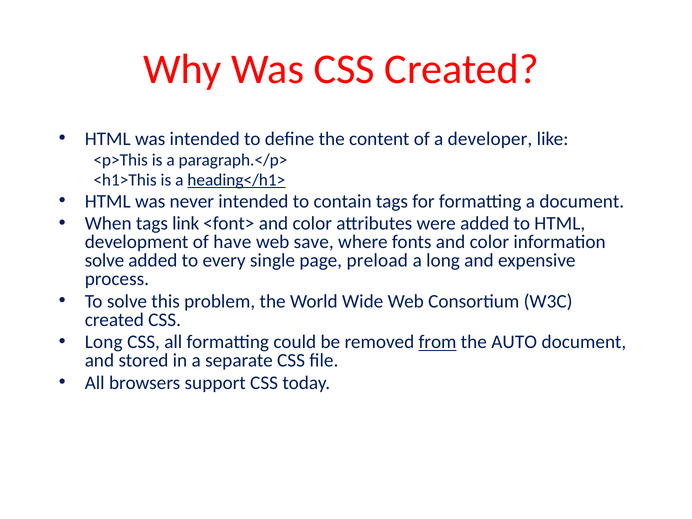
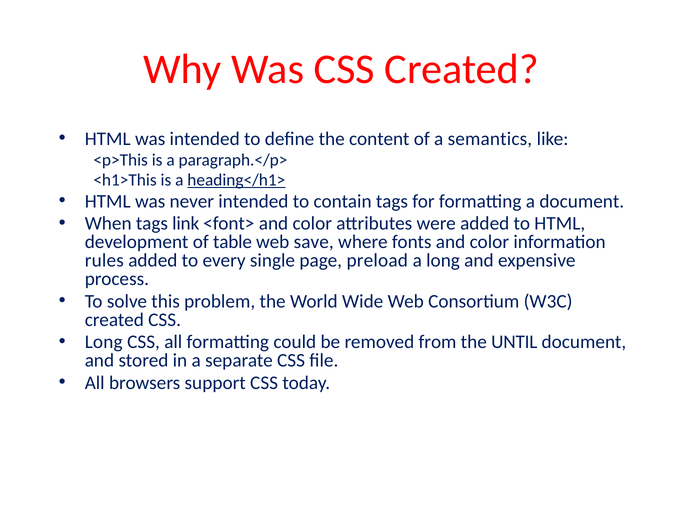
developer: developer -> semantics
have: have -> table
solve at (104, 261): solve -> rules
from underline: present -> none
AUTO: AUTO -> UNTIL
